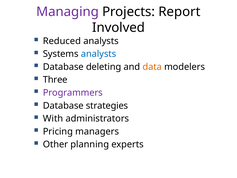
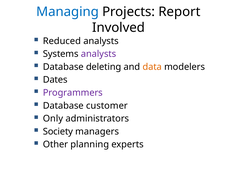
Managing colour: purple -> blue
analysts at (99, 54) colour: blue -> purple
Three: Three -> Dates
strategies: strategies -> customer
With: With -> Only
Pricing: Pricing -> Society
